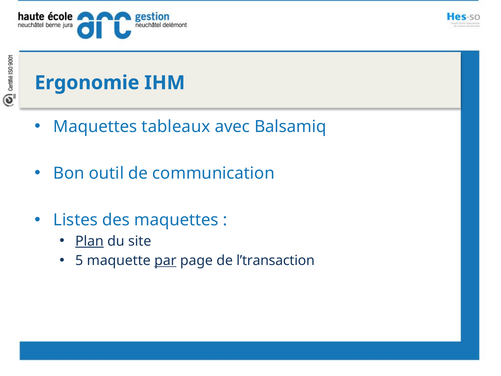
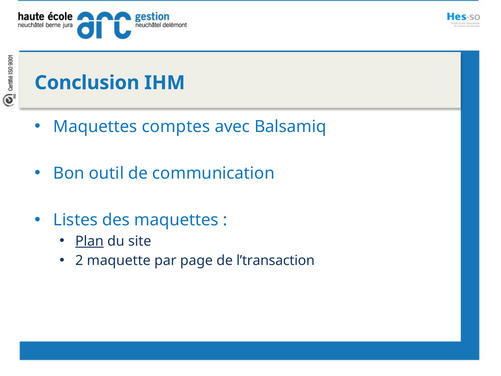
Ergonomie: Ergonomie -> Conclusion
tableaux: tableaux -> comptes
5: 5 -> 2
par underline: present -> none
